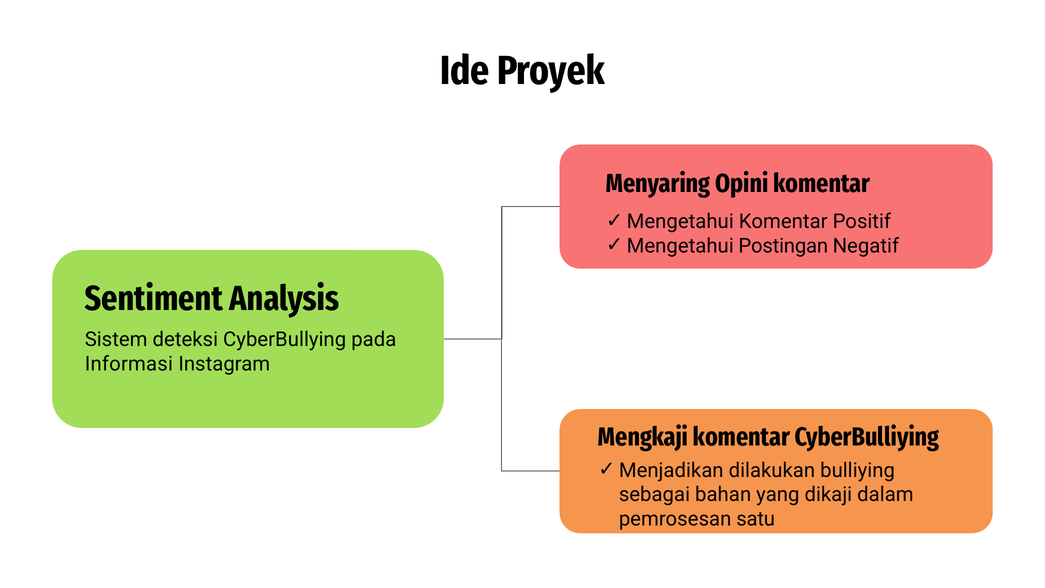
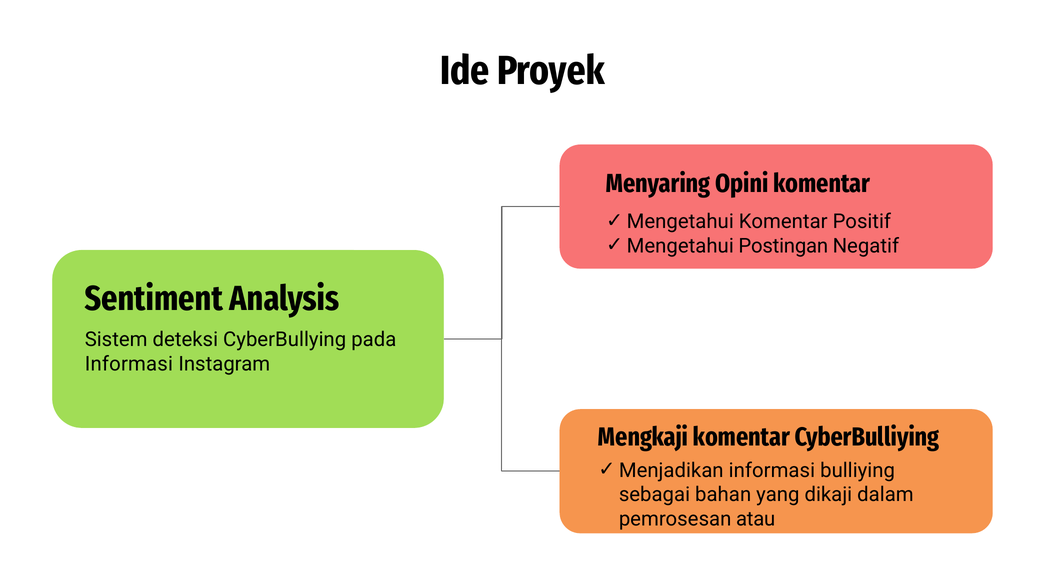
dilakukan at (772, 470): dilakukan -> informasi
satu: satu -> atau
